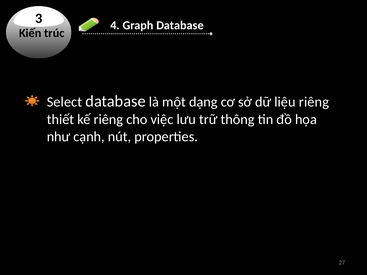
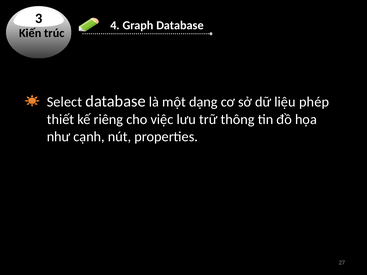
liệu riêng: riêng -> phép
